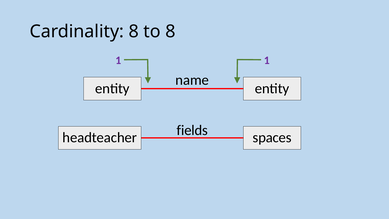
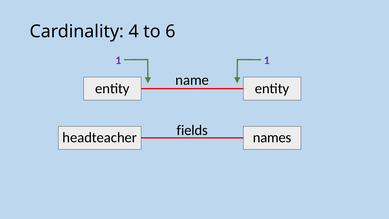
Cardinality 8: 8 -> 4
to 8: 8 -> 6
spaces: spaces -> names
